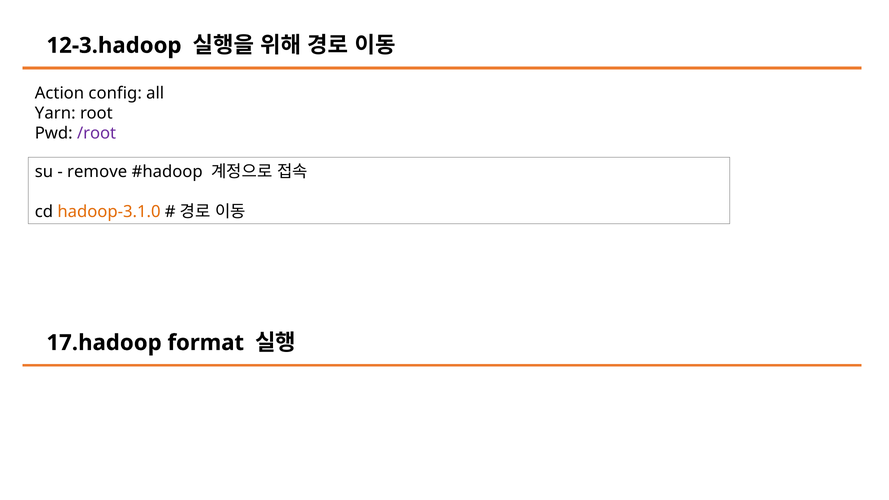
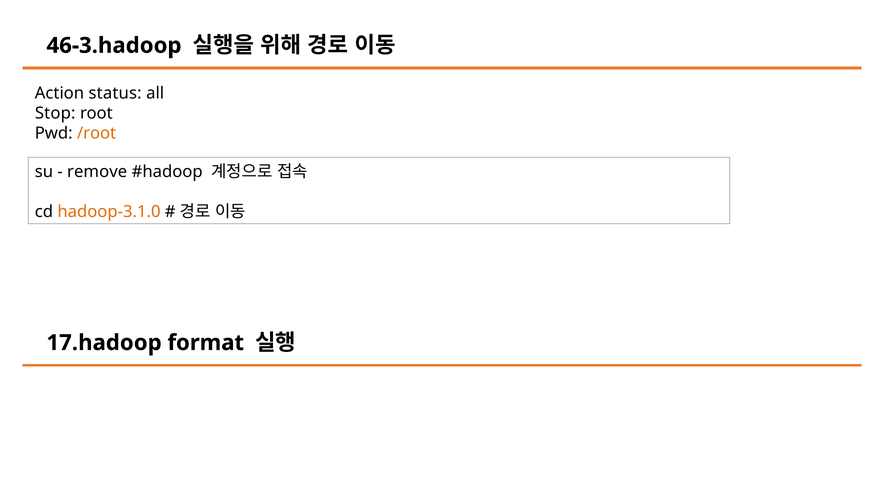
12-3.hadoop: 12-3.hadoop -> 46-3.hadoop
config: config -> status
Yarn: Yarn -> Stop
/root colour: purple -> orange
